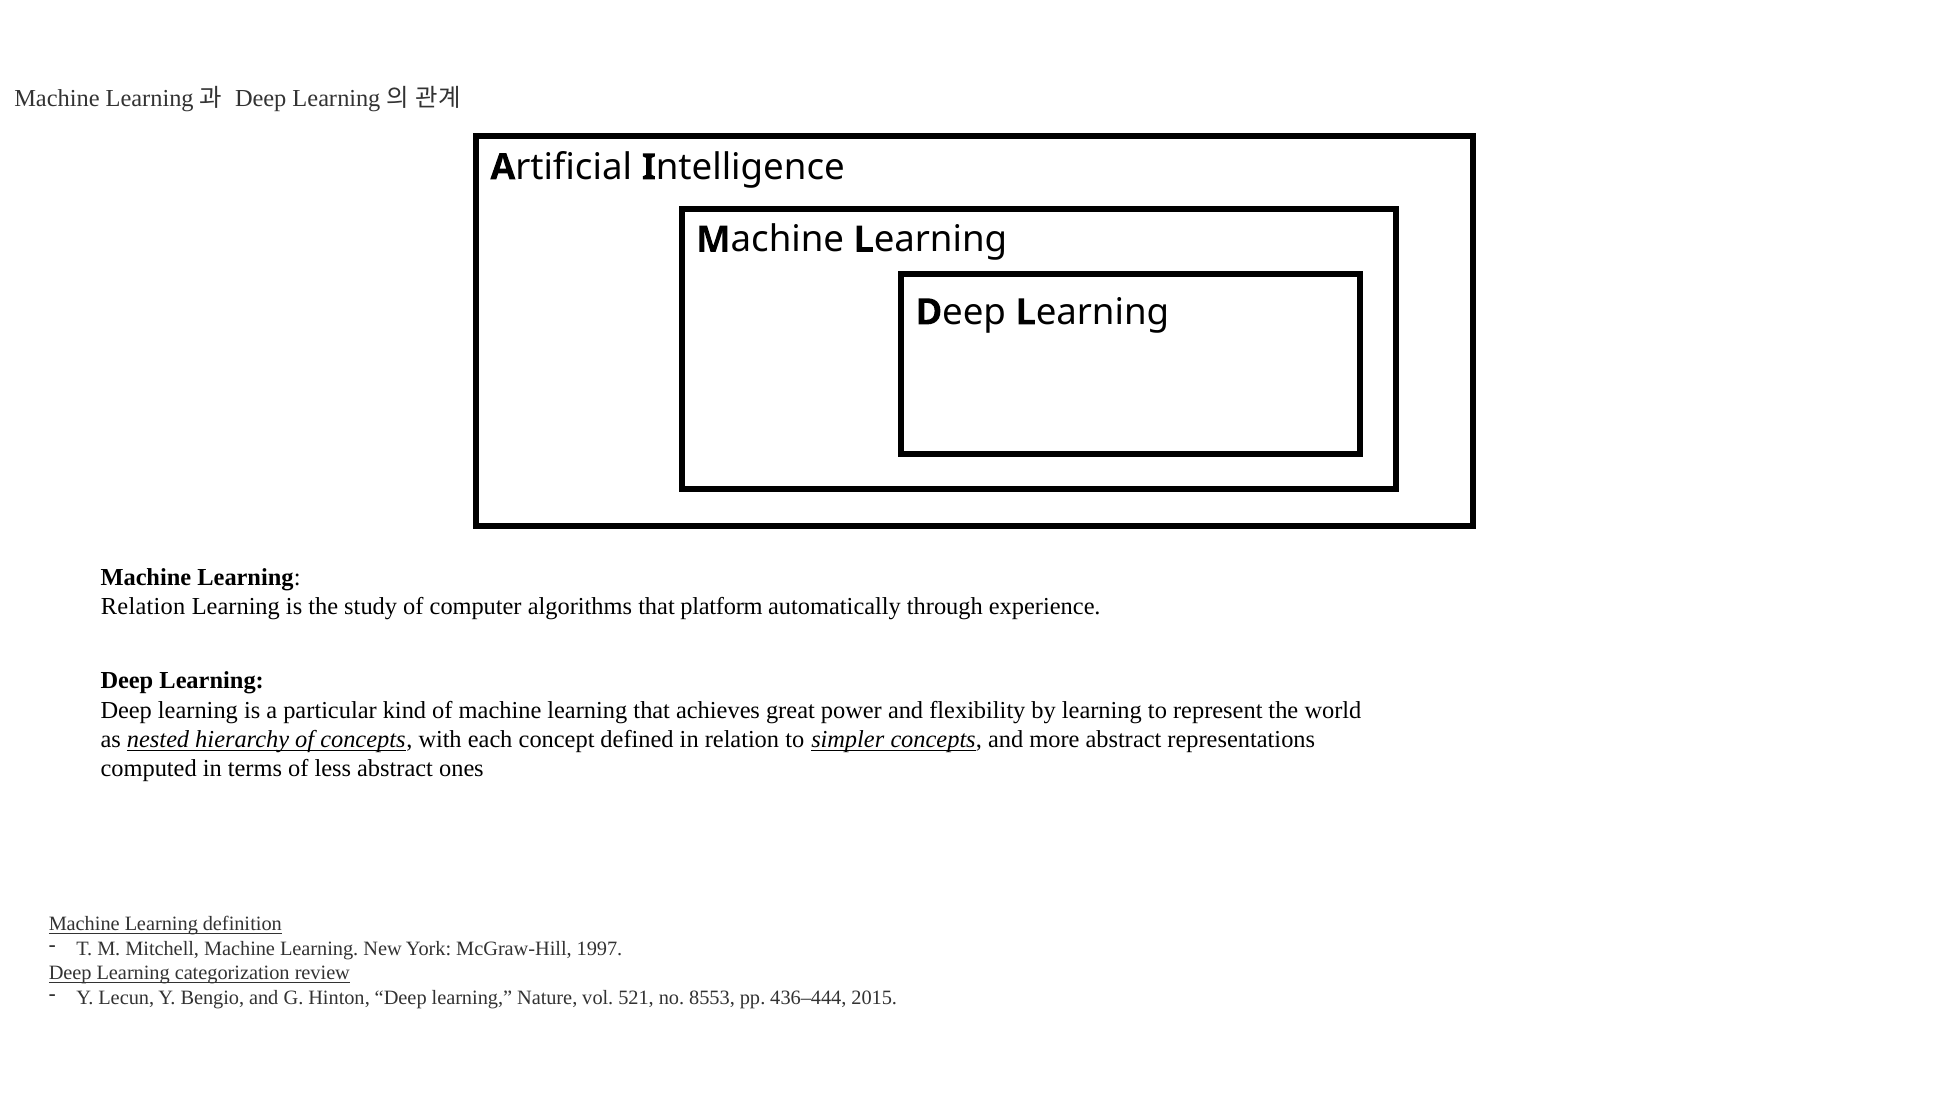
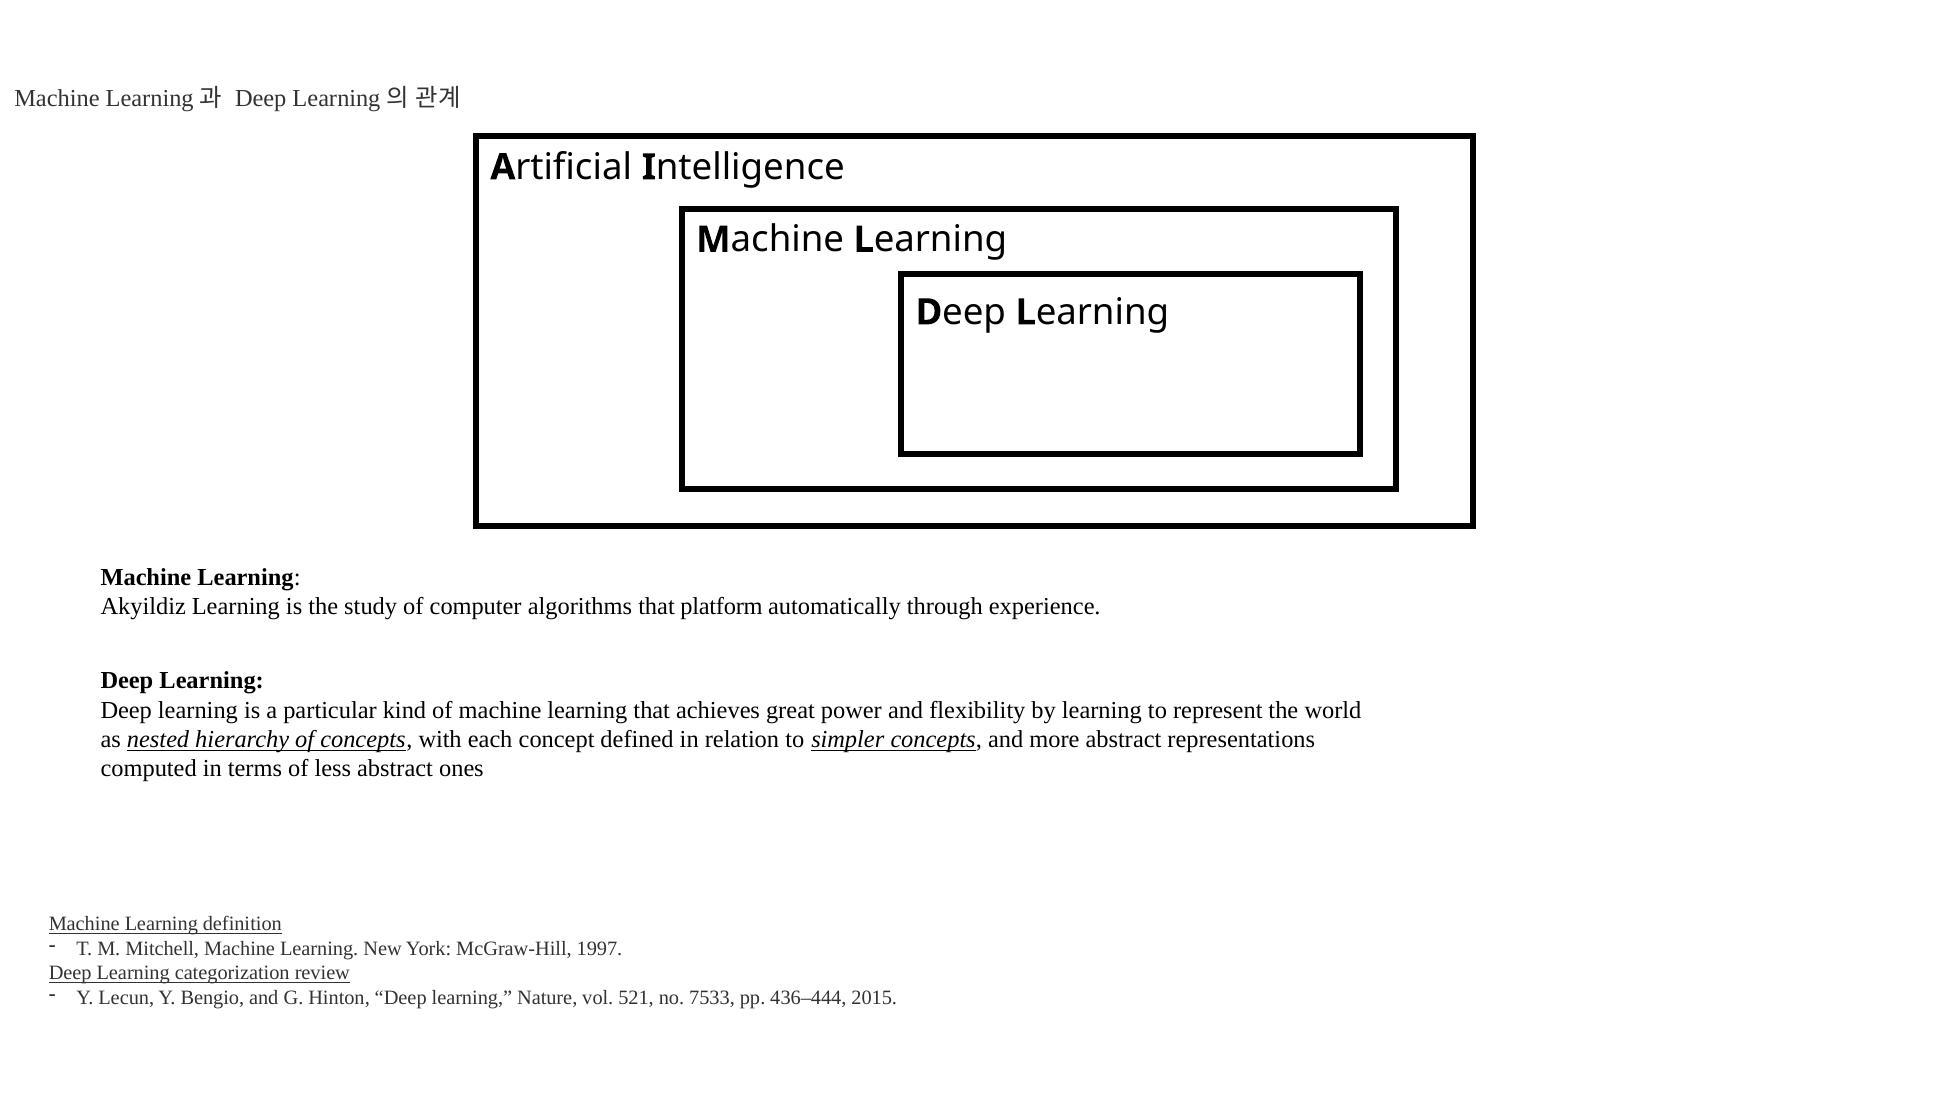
Relation at (143, 607): Relation -> Akyildiz
8553: 8553 -> 7533
